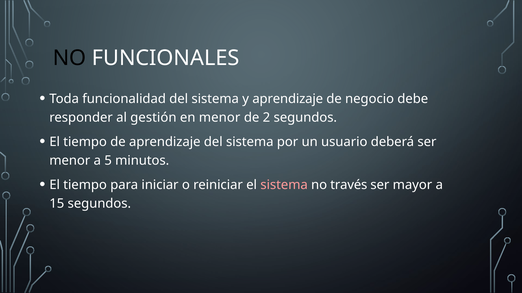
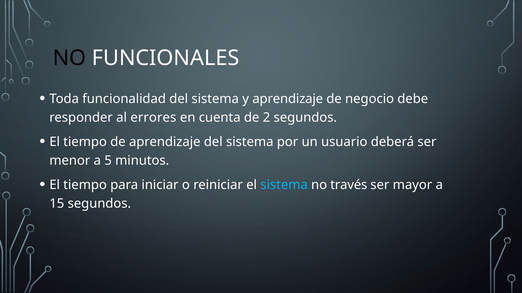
gestión: gestión -> errores
en menor: menor -> cuenta
sistema at (284, 185) colour: pink -> light blue
